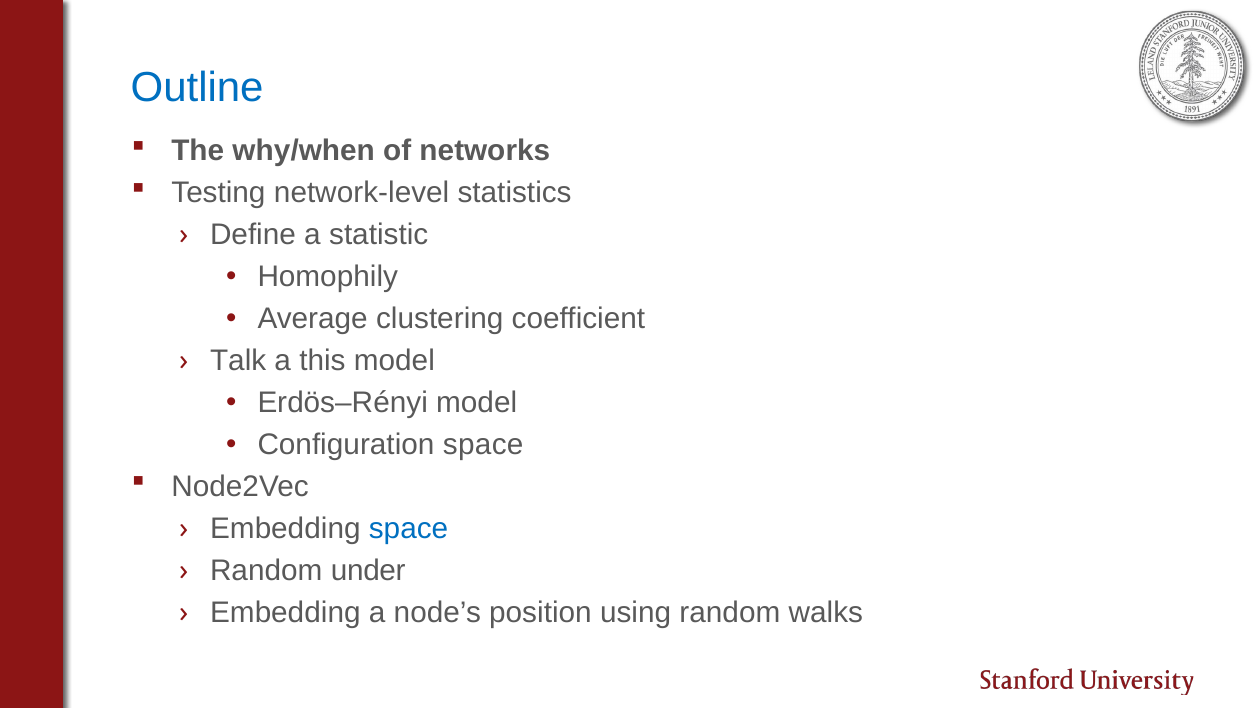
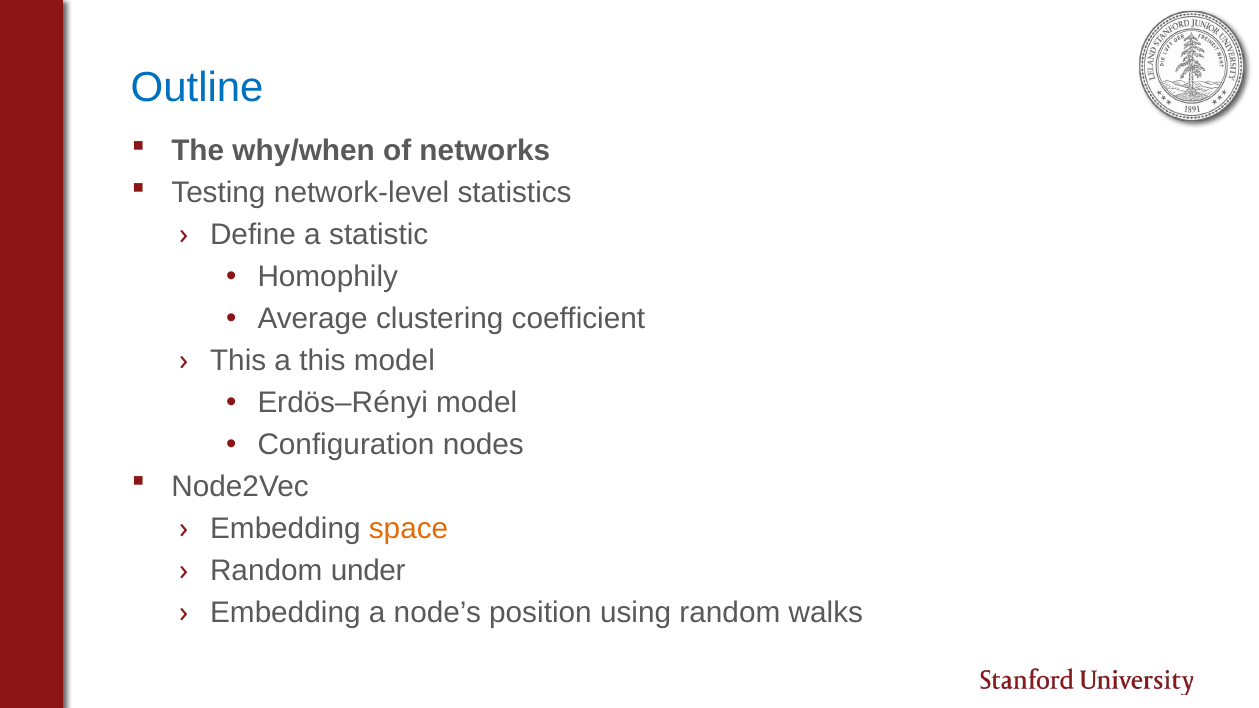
Talk at (238, 361): Talk -> This
Configuration space: space -> nodes
space at (409, 529) colour: blue -> orange
